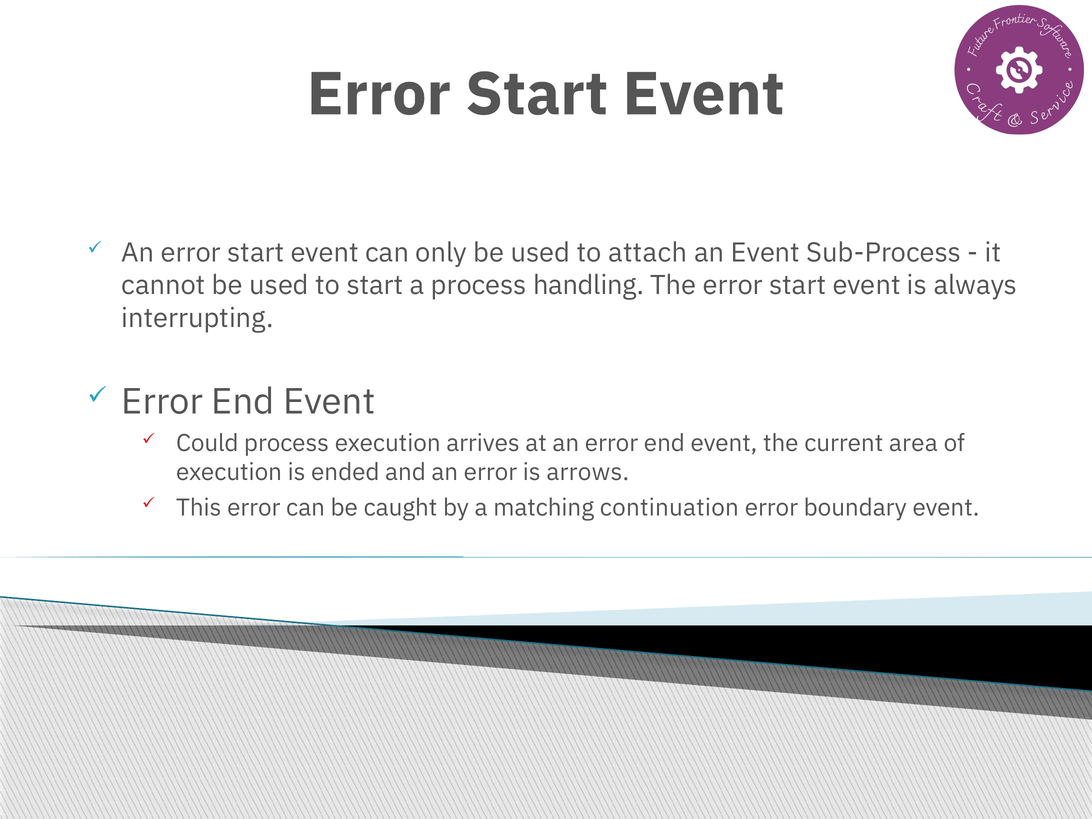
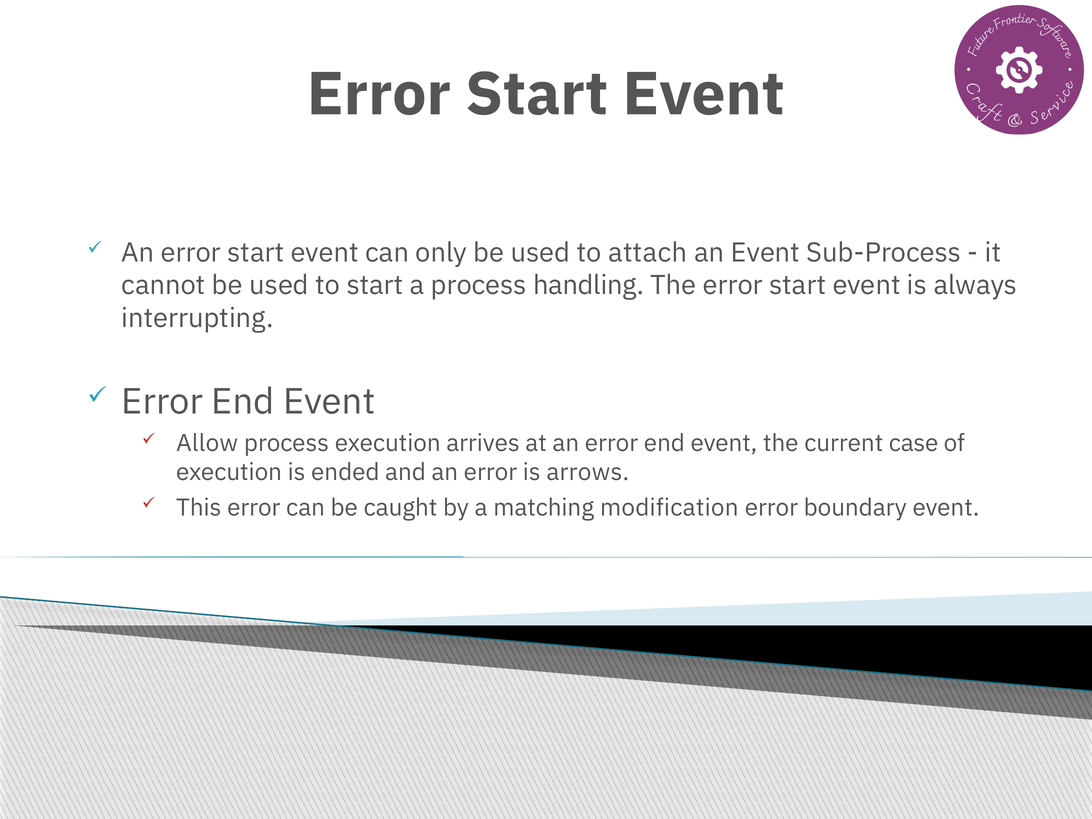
Could: Could -> Allow
area: area -> case
continuation: continuation -> modification
